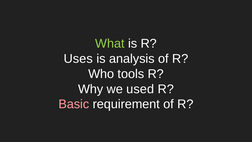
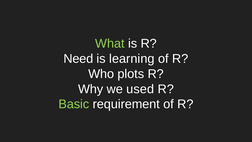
Uses: Uses -> Need
analysis: analysis -> learning
tools: tools -> plots
Basic colour: pink -> light green
